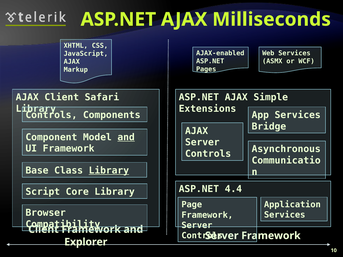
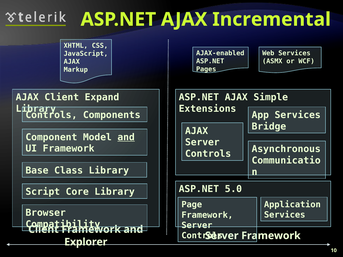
Milliseconds: Milliseconds -> Incremental
Safari: Safari -> Expand
Library at (109, 171) underline: present -> none
4.4: 4.4 -> 5.0
